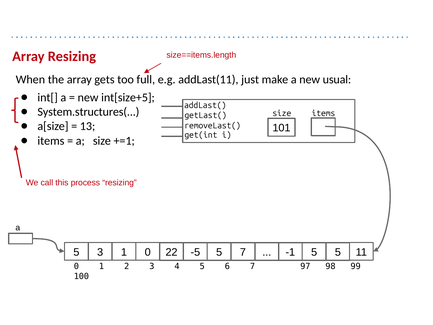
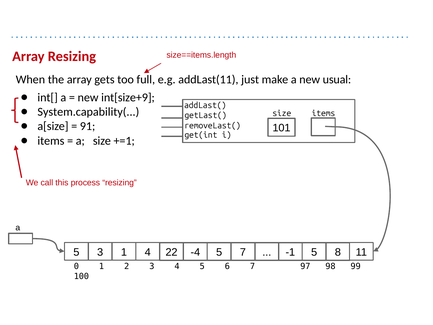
int[size+5: int[size+5 -> int[size+9
System.structures(: System.structures( -> System.capability(
13: 13 -> 91
1 0: 0 -> 4
-5: -5 -> -4
5 5: 5 -> 8
